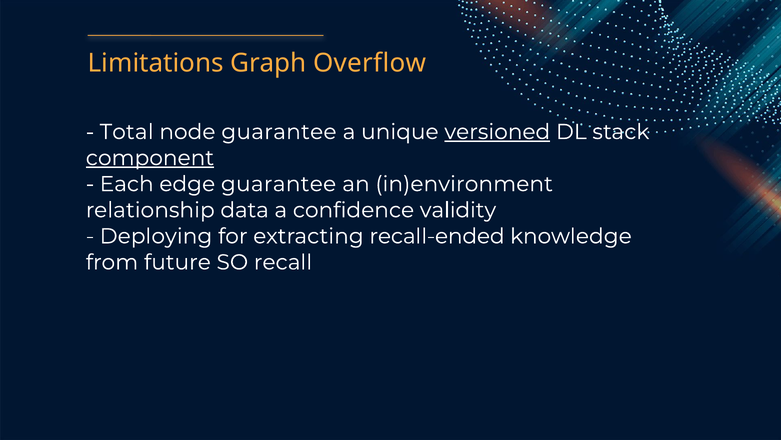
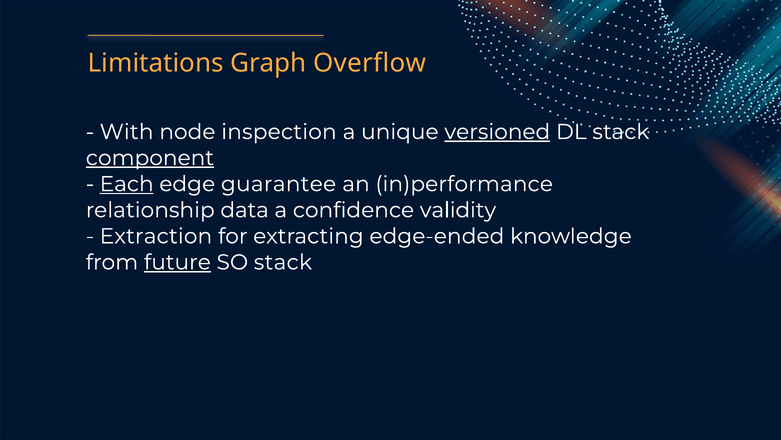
Total: Total -> With
node guarantee: guarantee -> inspection
Each underline: none -> present
in)environment: in)environment -> in)performance
Deploying: Deploying -> Extraction
recall-ended: recall-ended -> edge-ended
future underline: none -> present
SO recall: recall -> stack
